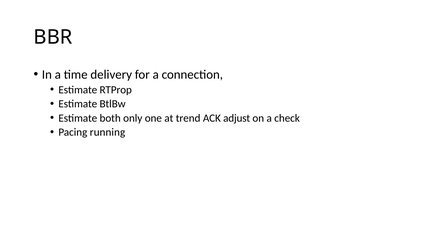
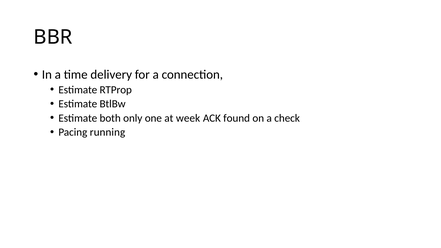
trend: trend -> week
adjust: adjust -> found
